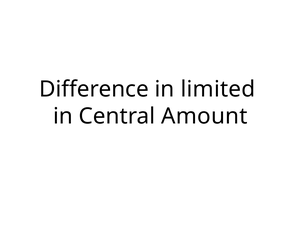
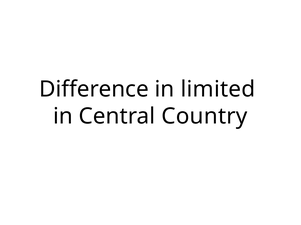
Amount: Amount -> Country
